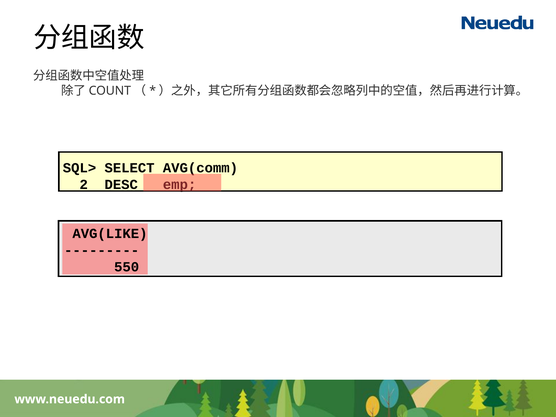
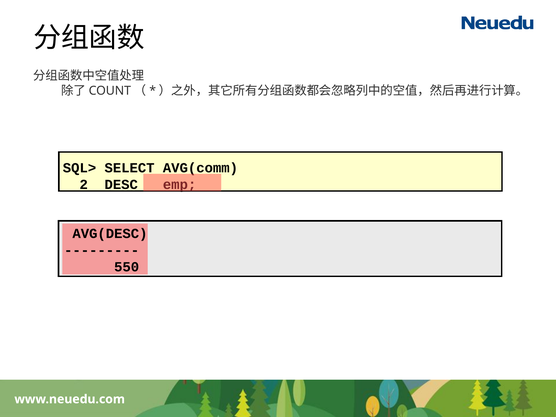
AVG(LIKE: AVG(LIKE -> AVG(DESC
